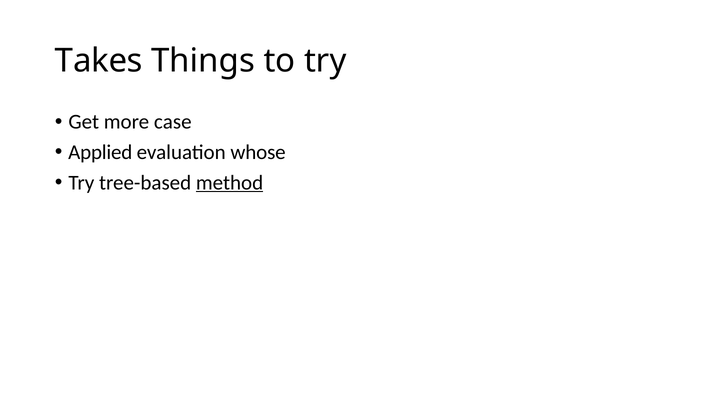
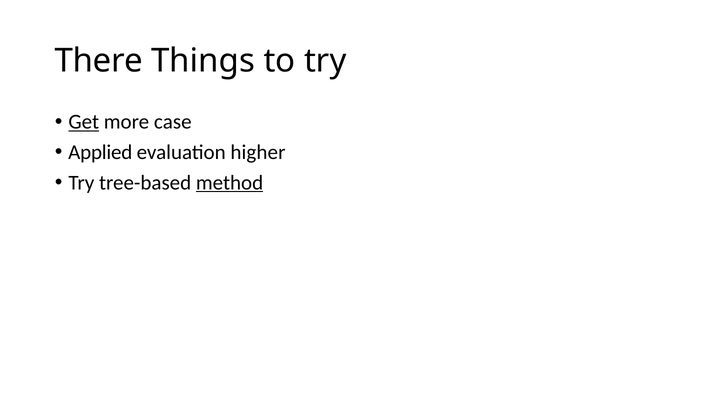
Takes: Takes -> There
Get underline: none -> present
whose: whose -> higher
